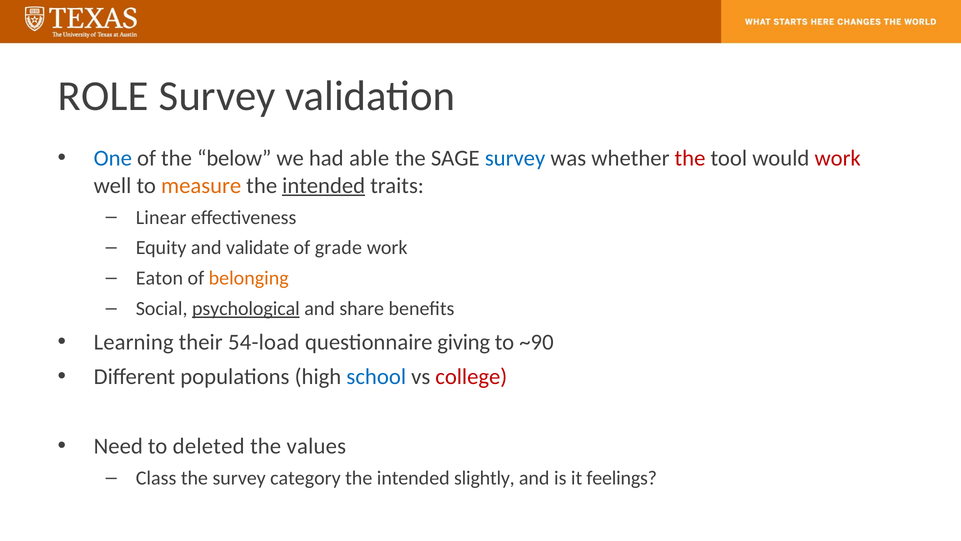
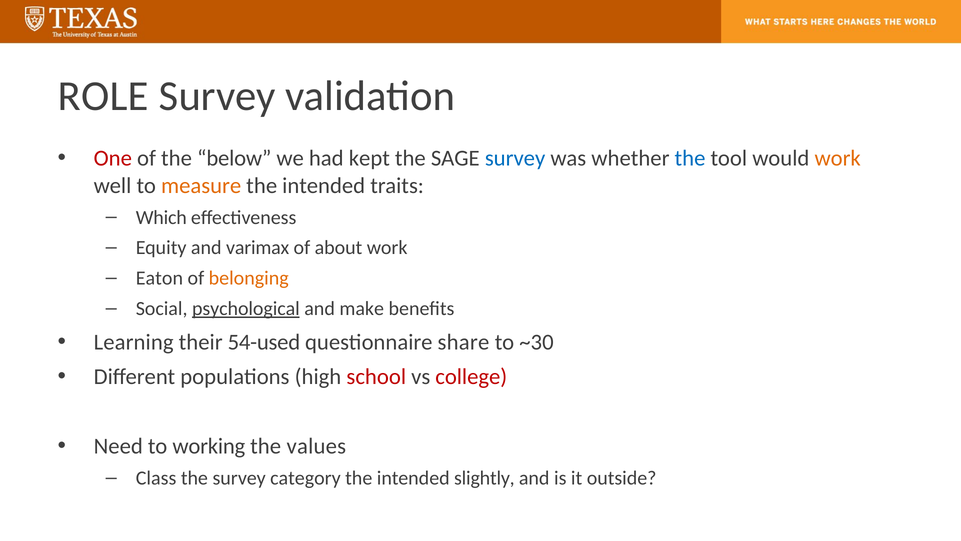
One colour: blue -> red
able: able -> kept
the at (690, 158) colour: red -> blue
work at (838, 158) colour: red -> orange
intended at (324, 185) underline: present -> none
Linear: Linear -> Which
validate: validate -> varimax
grade: grade -> about
share: share -> make
54-load: 54-load -> 54-used
giving: giving -> share
~90: ~90 -> ~30
school colour: blue -> red
deleted: deleted -> working
feelings: feelings -> outside
